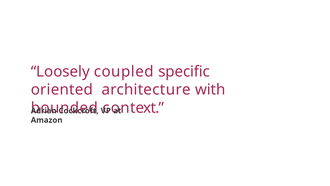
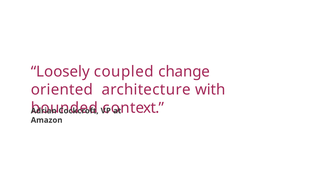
specific: specific -> change
